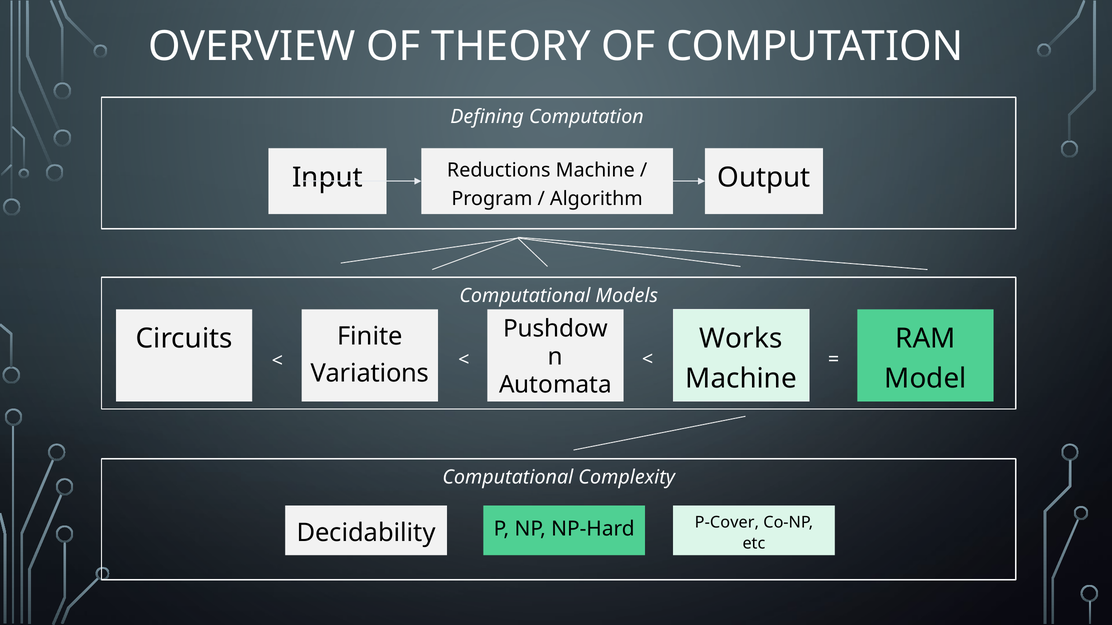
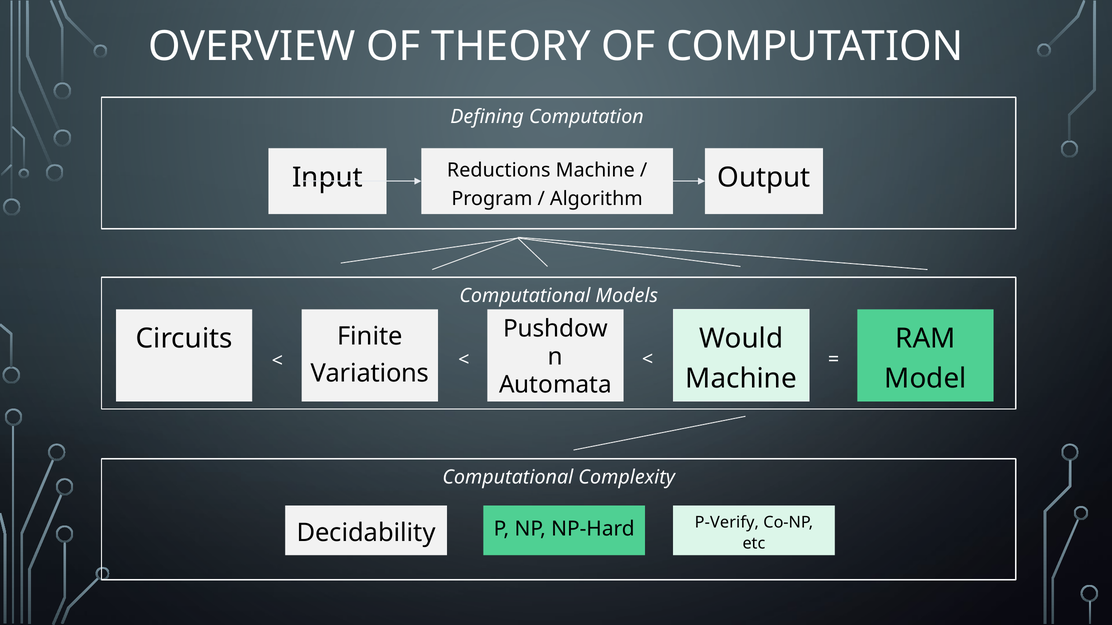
Works: Works -> Would
P-Cover: P-Cover -> P-Verify
